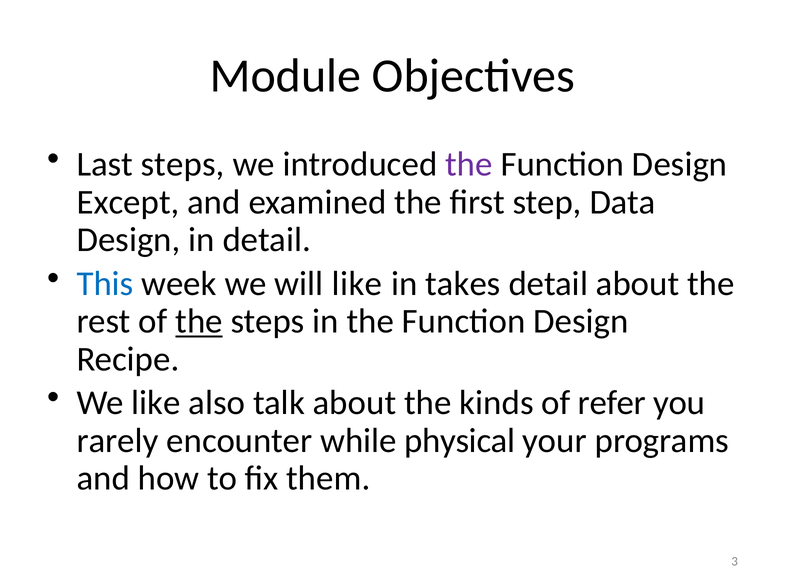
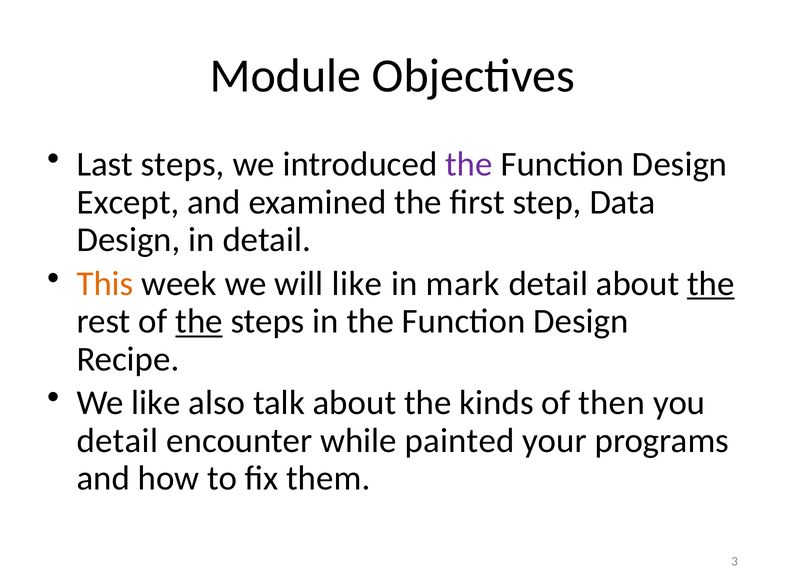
This colour: blue -> orange
takes: takes -> mark
the at (711, 284) underline: none -> present
refer: refer -> then
rarely at (118, 441): rarely -> detail
physical: physical -> painted
